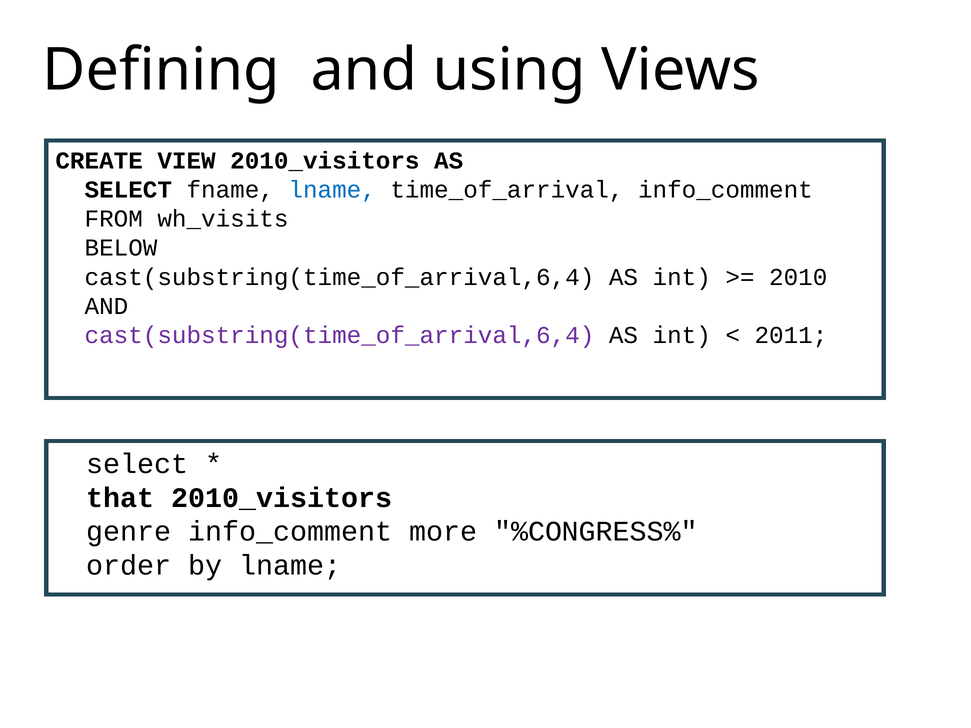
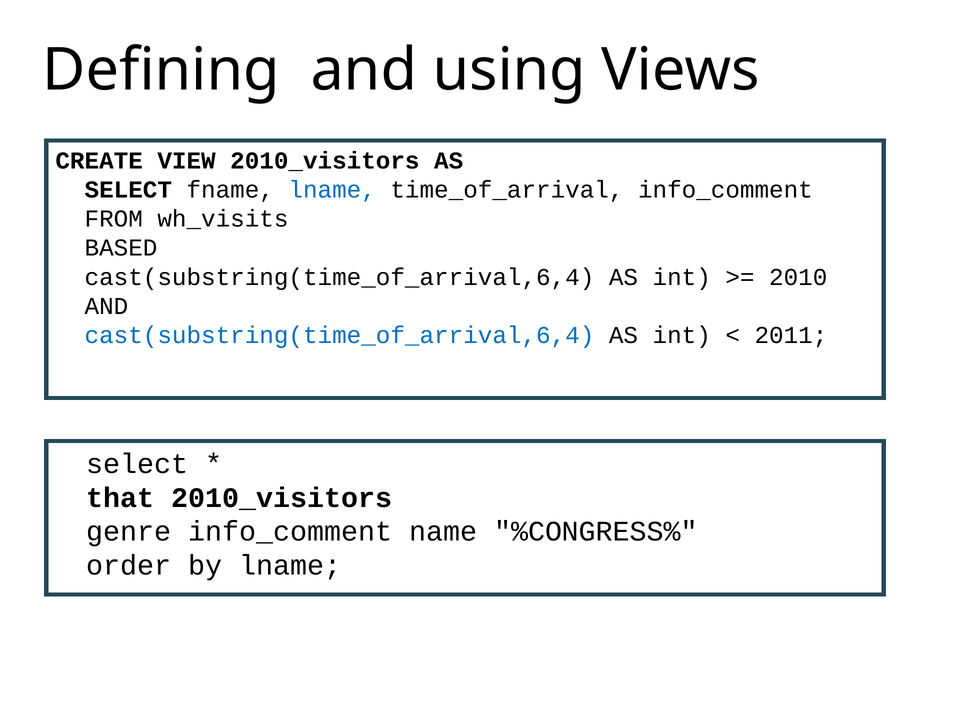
BELOW: BELOW -> BASED
cast(substring(time_of_arrival,6,4 at (339, 335) colour: purple -> blue
more: more -> name
